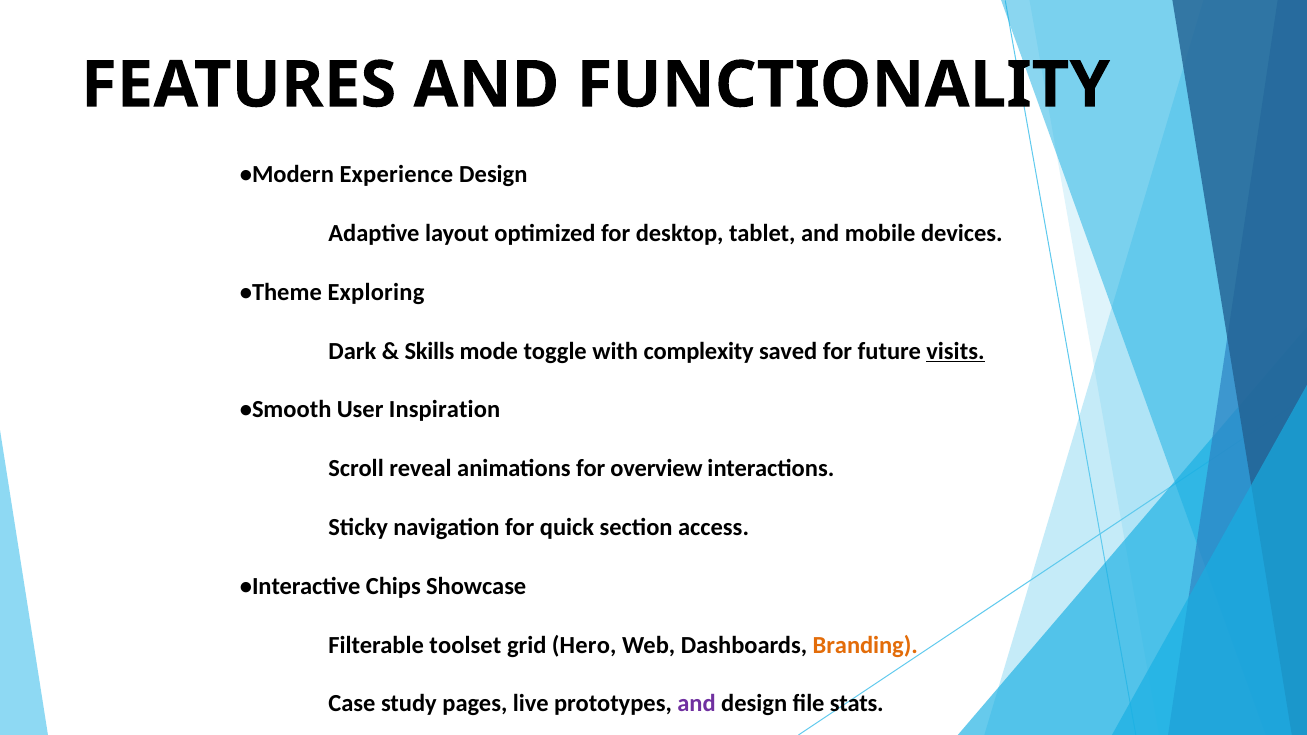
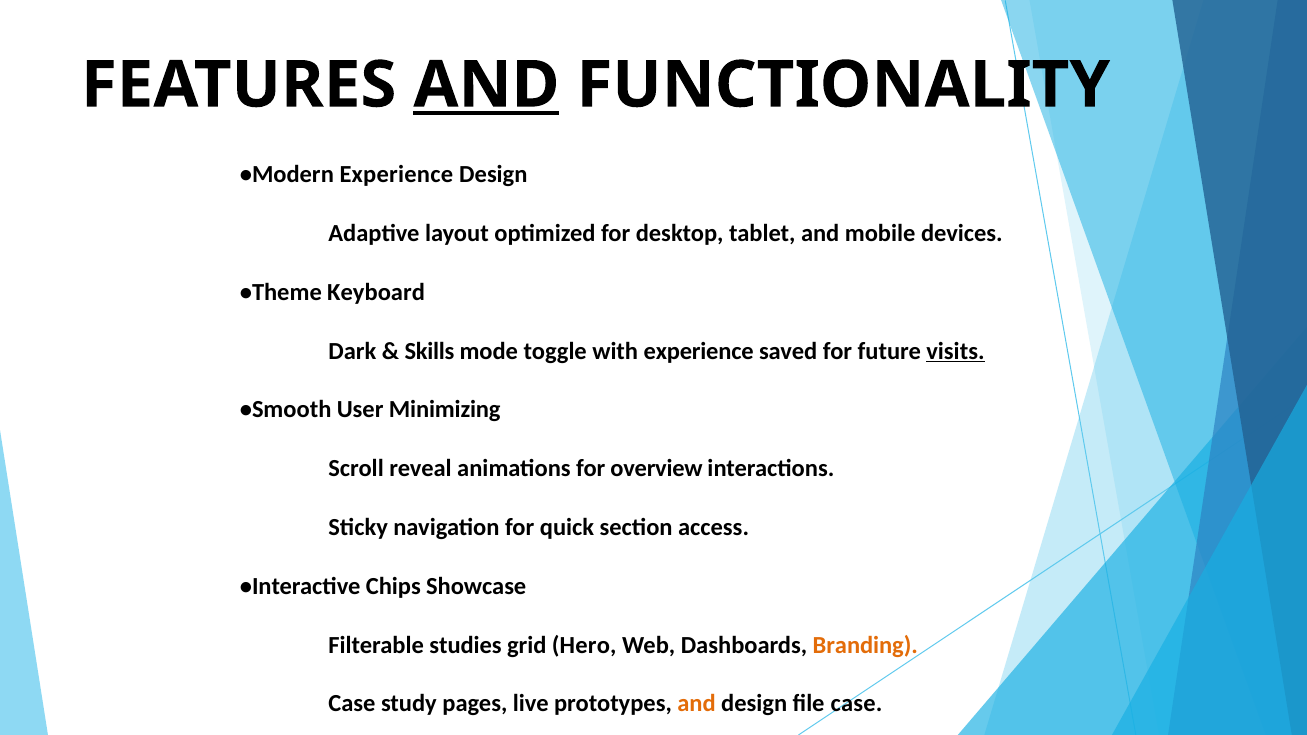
AND at (486, 85) underline: none -> present
Exploring: Exploring -> Keyboard
with complexity: complexity -> experience
Inspiration: Inspiration -> Minimizing
toolset: toolset -> studies
and at (697, 704) colour: purple -> orange
file stats: stats -> case
